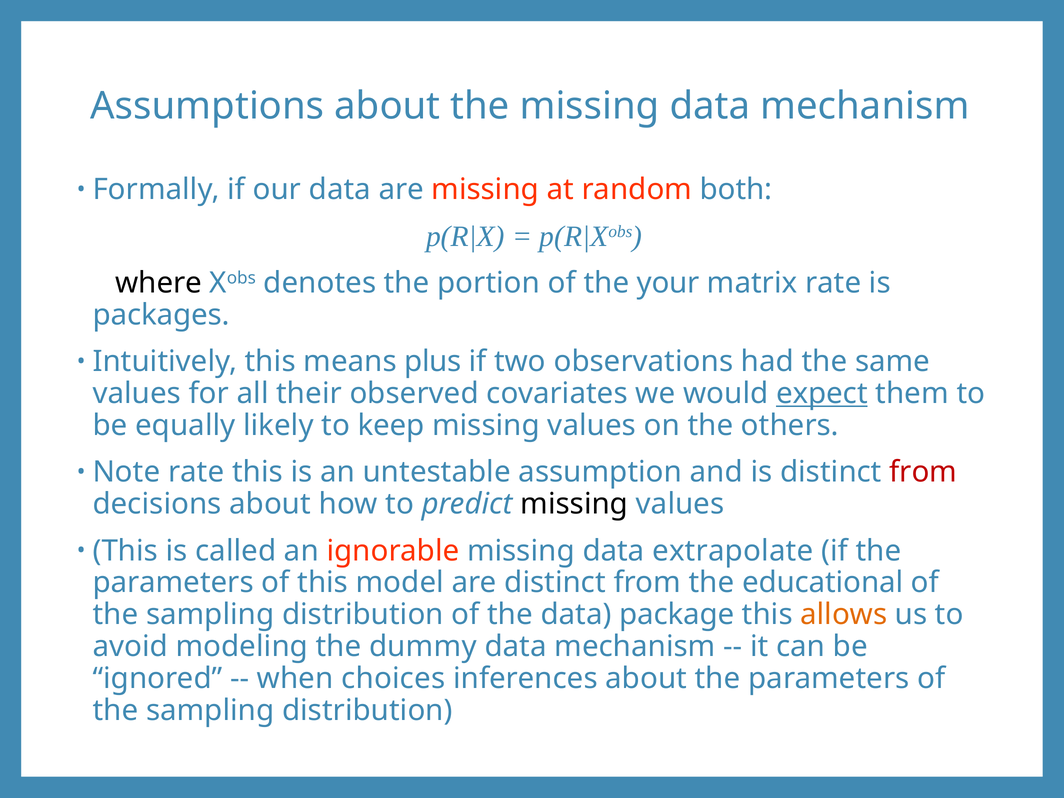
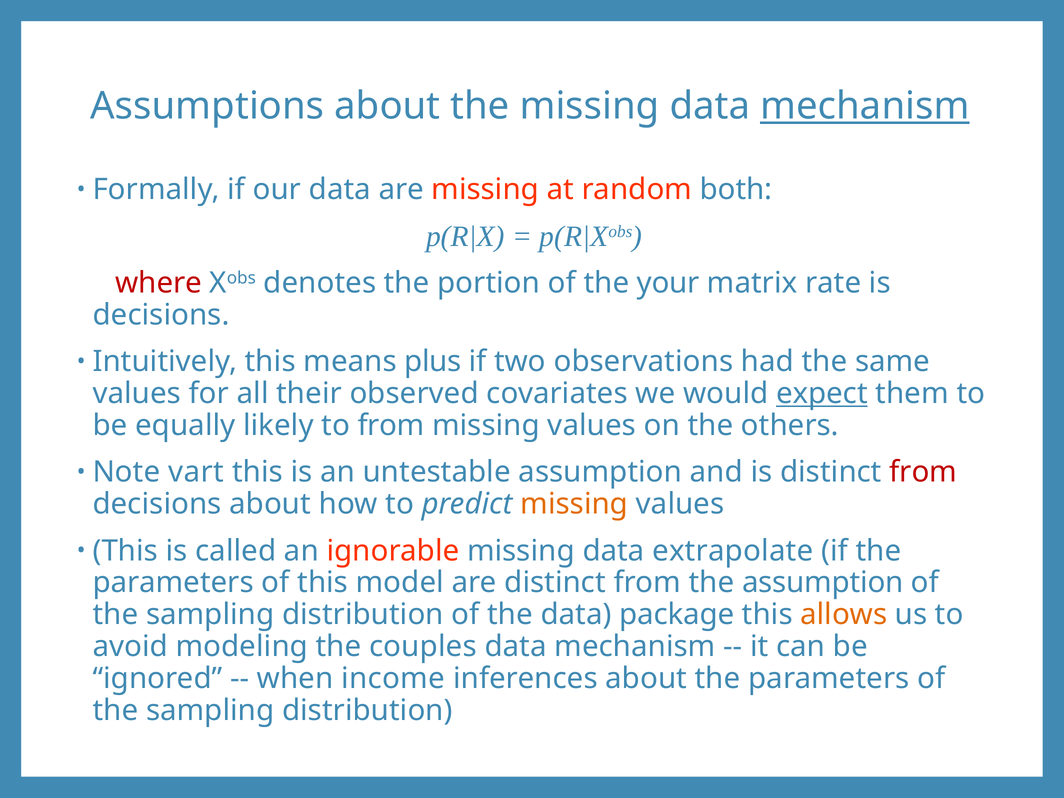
mechanism at (865, 106) underline: none -> present
where colour: black -> red
packages at (161, 315): packages -> decisions
to keep: keep -> from
Note rate: rate -> vart
missing at (574, 504) colour: black -> orange
the educational: educational -> assumption
dummy: dummy -> couples
choices: choices -> income
